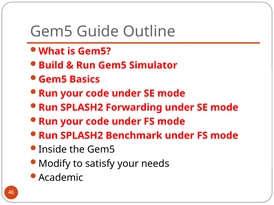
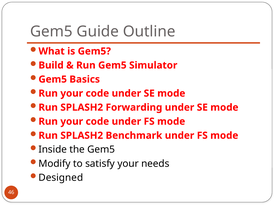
Academic: Academic -> Designed
